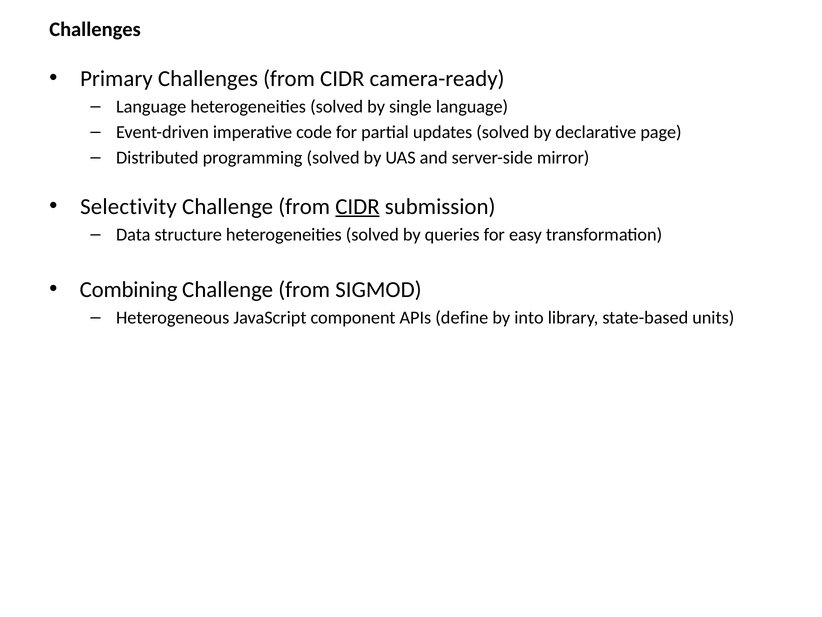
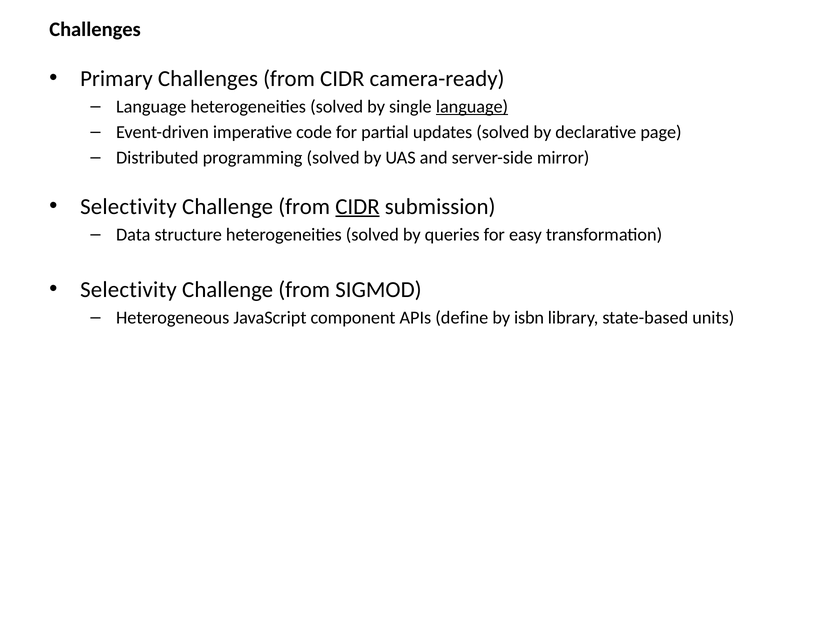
language at (472, 107) underline: none -> present
Combining at (129, 289): Combining -> Selectivity
into: into -> isbn
